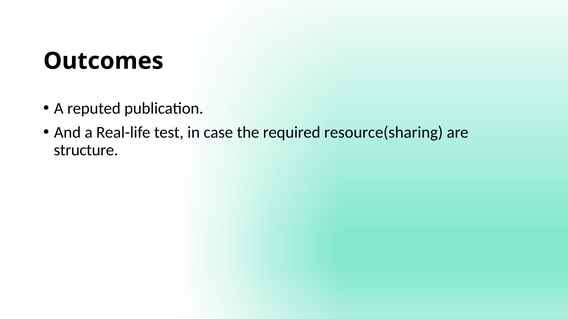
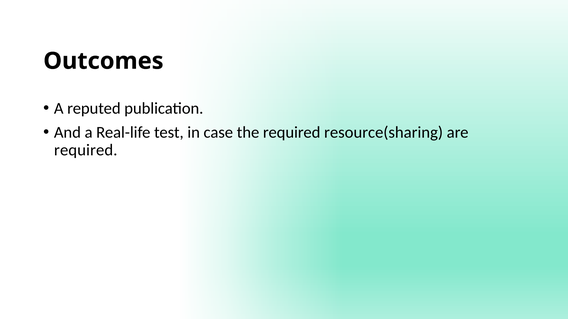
structure at (86, 150): structure -> required
